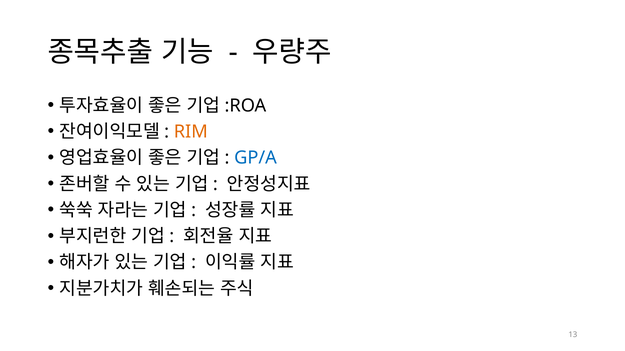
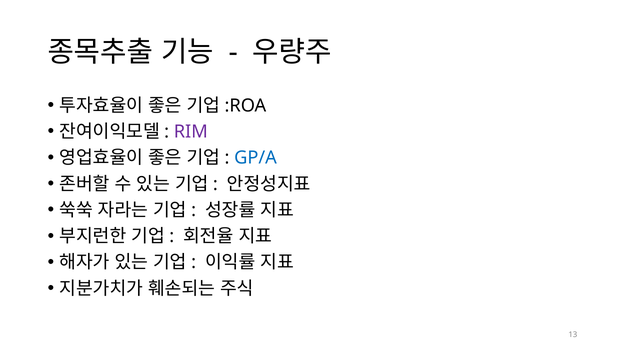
RIM colour: orange -> purple
